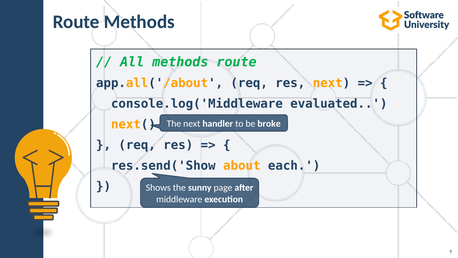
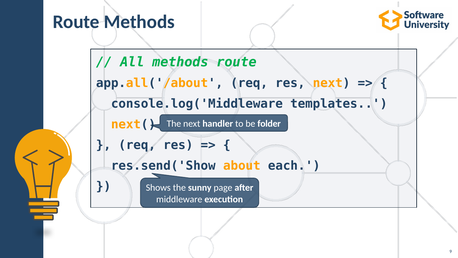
evaluated: evaluated -> templates
broke: broke -> folder
